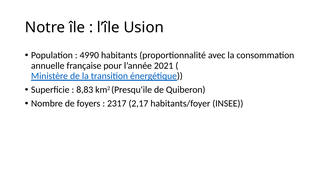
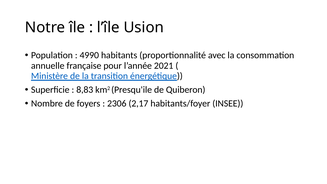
2317: 2317 -> 2306
